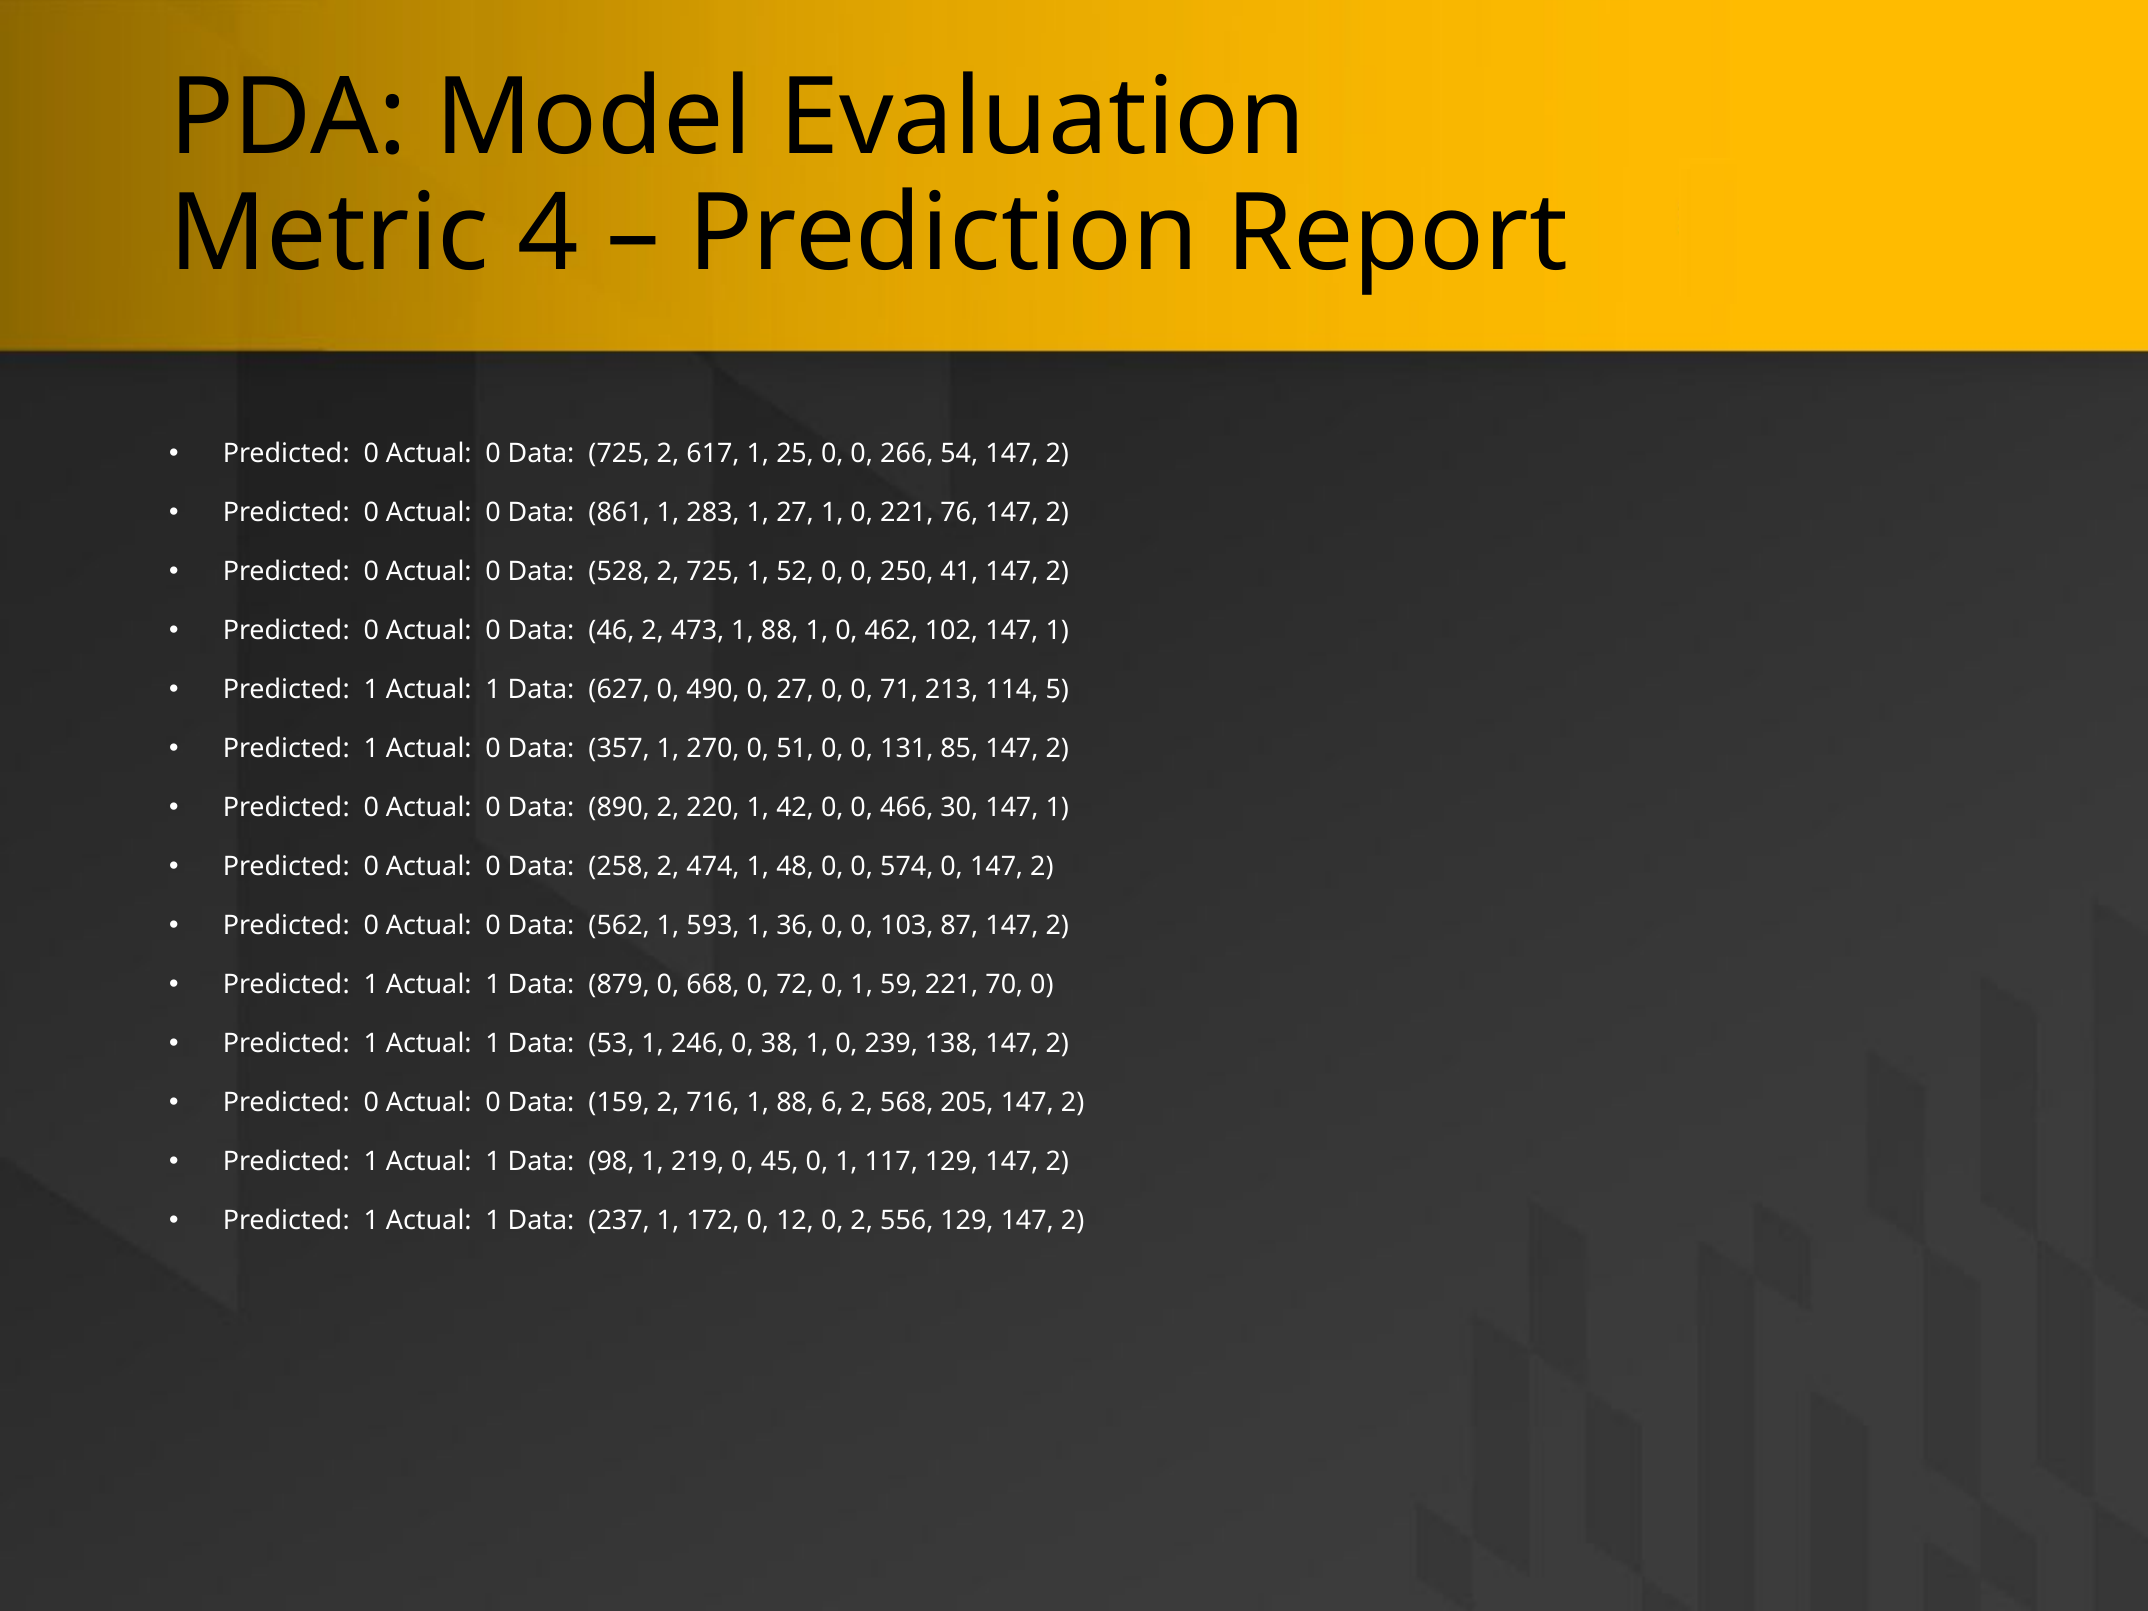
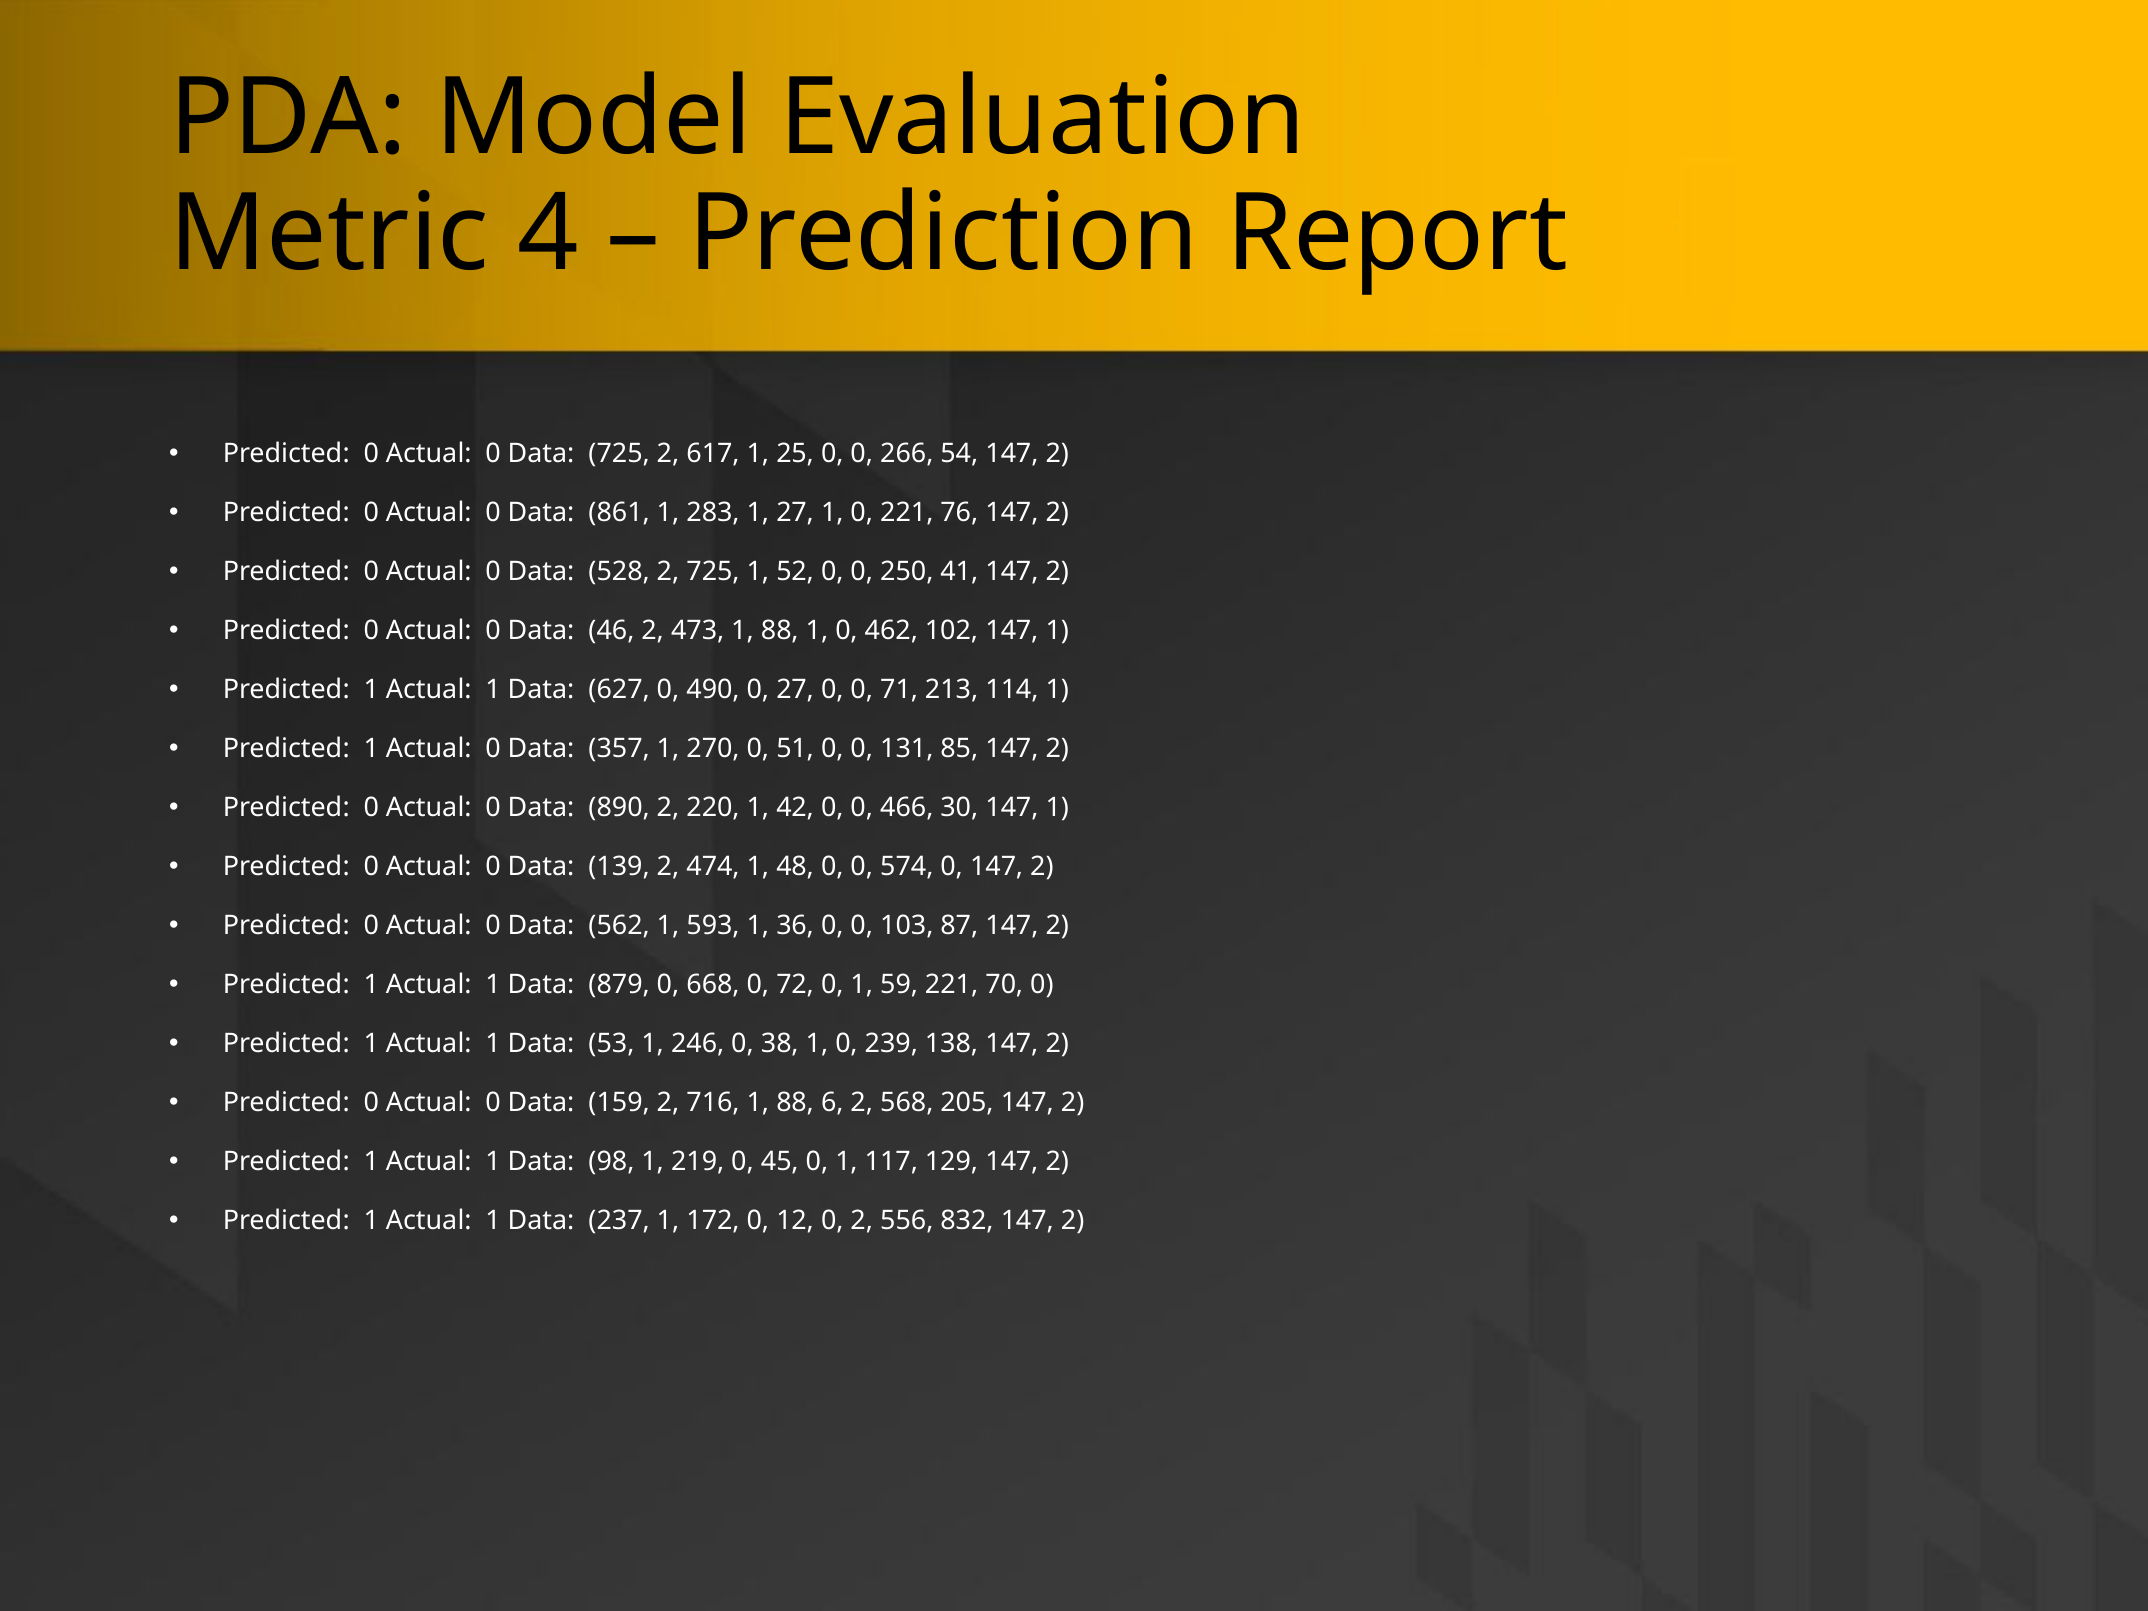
114 5: 5 -> 1
258: 258 -> 139
556 129: 129 -> 832
